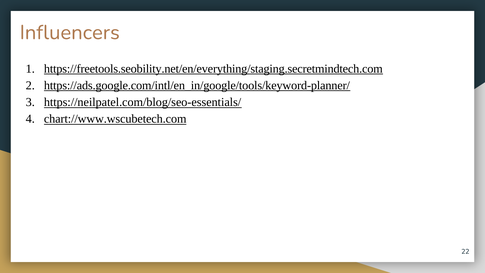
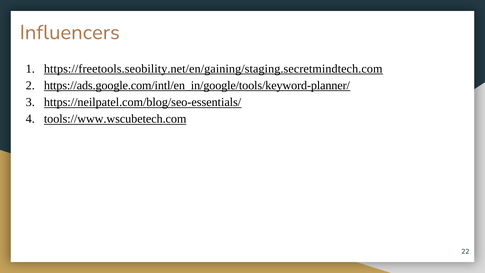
https://freetools.seobility.net/en/everything/staging.secretmindtech.com: https://freetools.seobility.net/en/everything/staging.secretmindtech.com -> https://freetools.seobility.net/en/gaining/staging.secretmindtech.com
chart://www.wscubetech.com: chart://www.wscubetech.com -> tools://www.wscubetech.com
